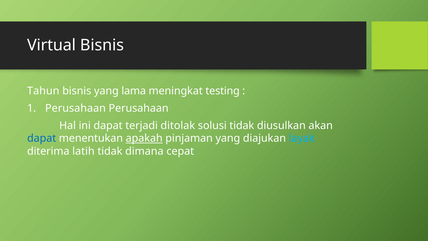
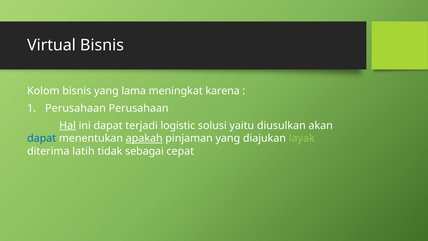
Tahun: Tahun -> Kolom
testing: testing -> karena
Hal underline: none -> present
ditolak: ditolak -> logistic
solusi tidak: tidak -> yaitu
layak colour: light blue -> light green
dimana: dimana -> sebagai
